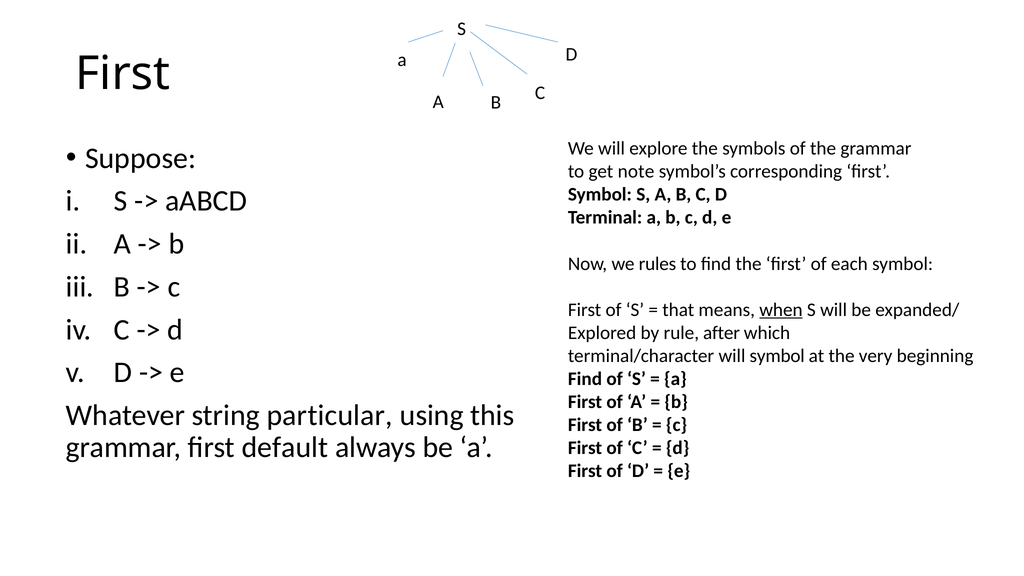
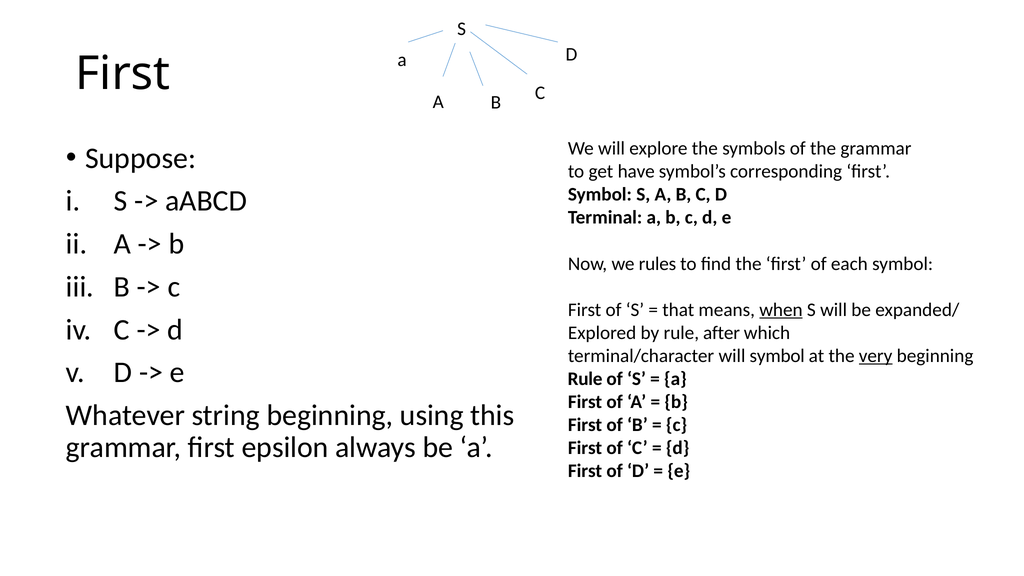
note: note -> have
very underline: none -> present
Find at (585, 379): Find -> Rule
string particular: particular -> beginning
default: default -> epsilon
